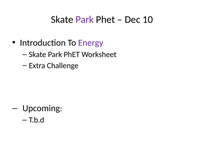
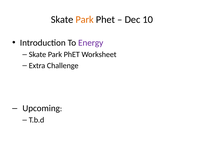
Park at (85, 20) colour: purple -> orange
